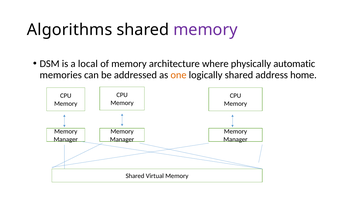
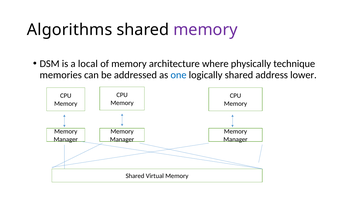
automatic: automatic -> technique
one colour: orange -> blue
home: home -> lower
